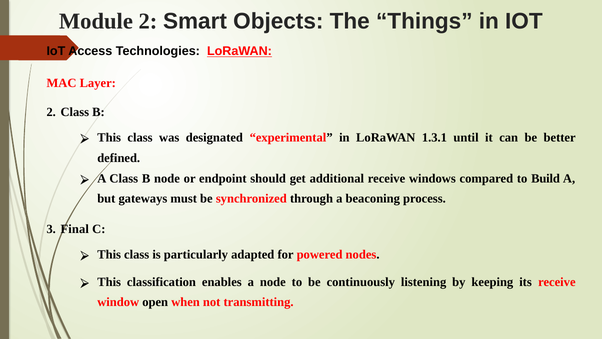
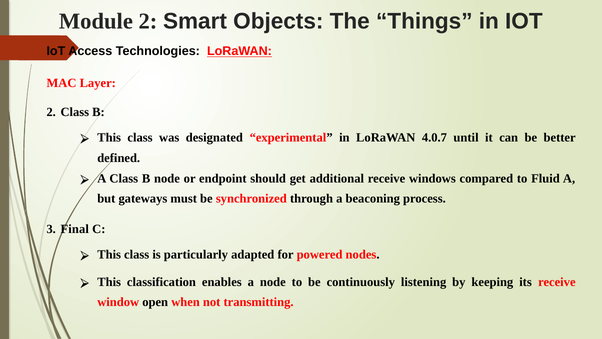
1.3.1: 1.3.1 -> 4.0.7
Build: Build -> Fluid
